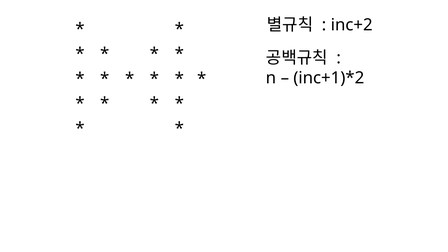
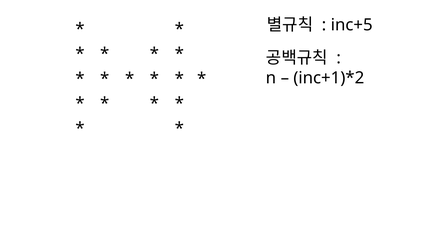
inc+2: inc+2 -> inc+5
